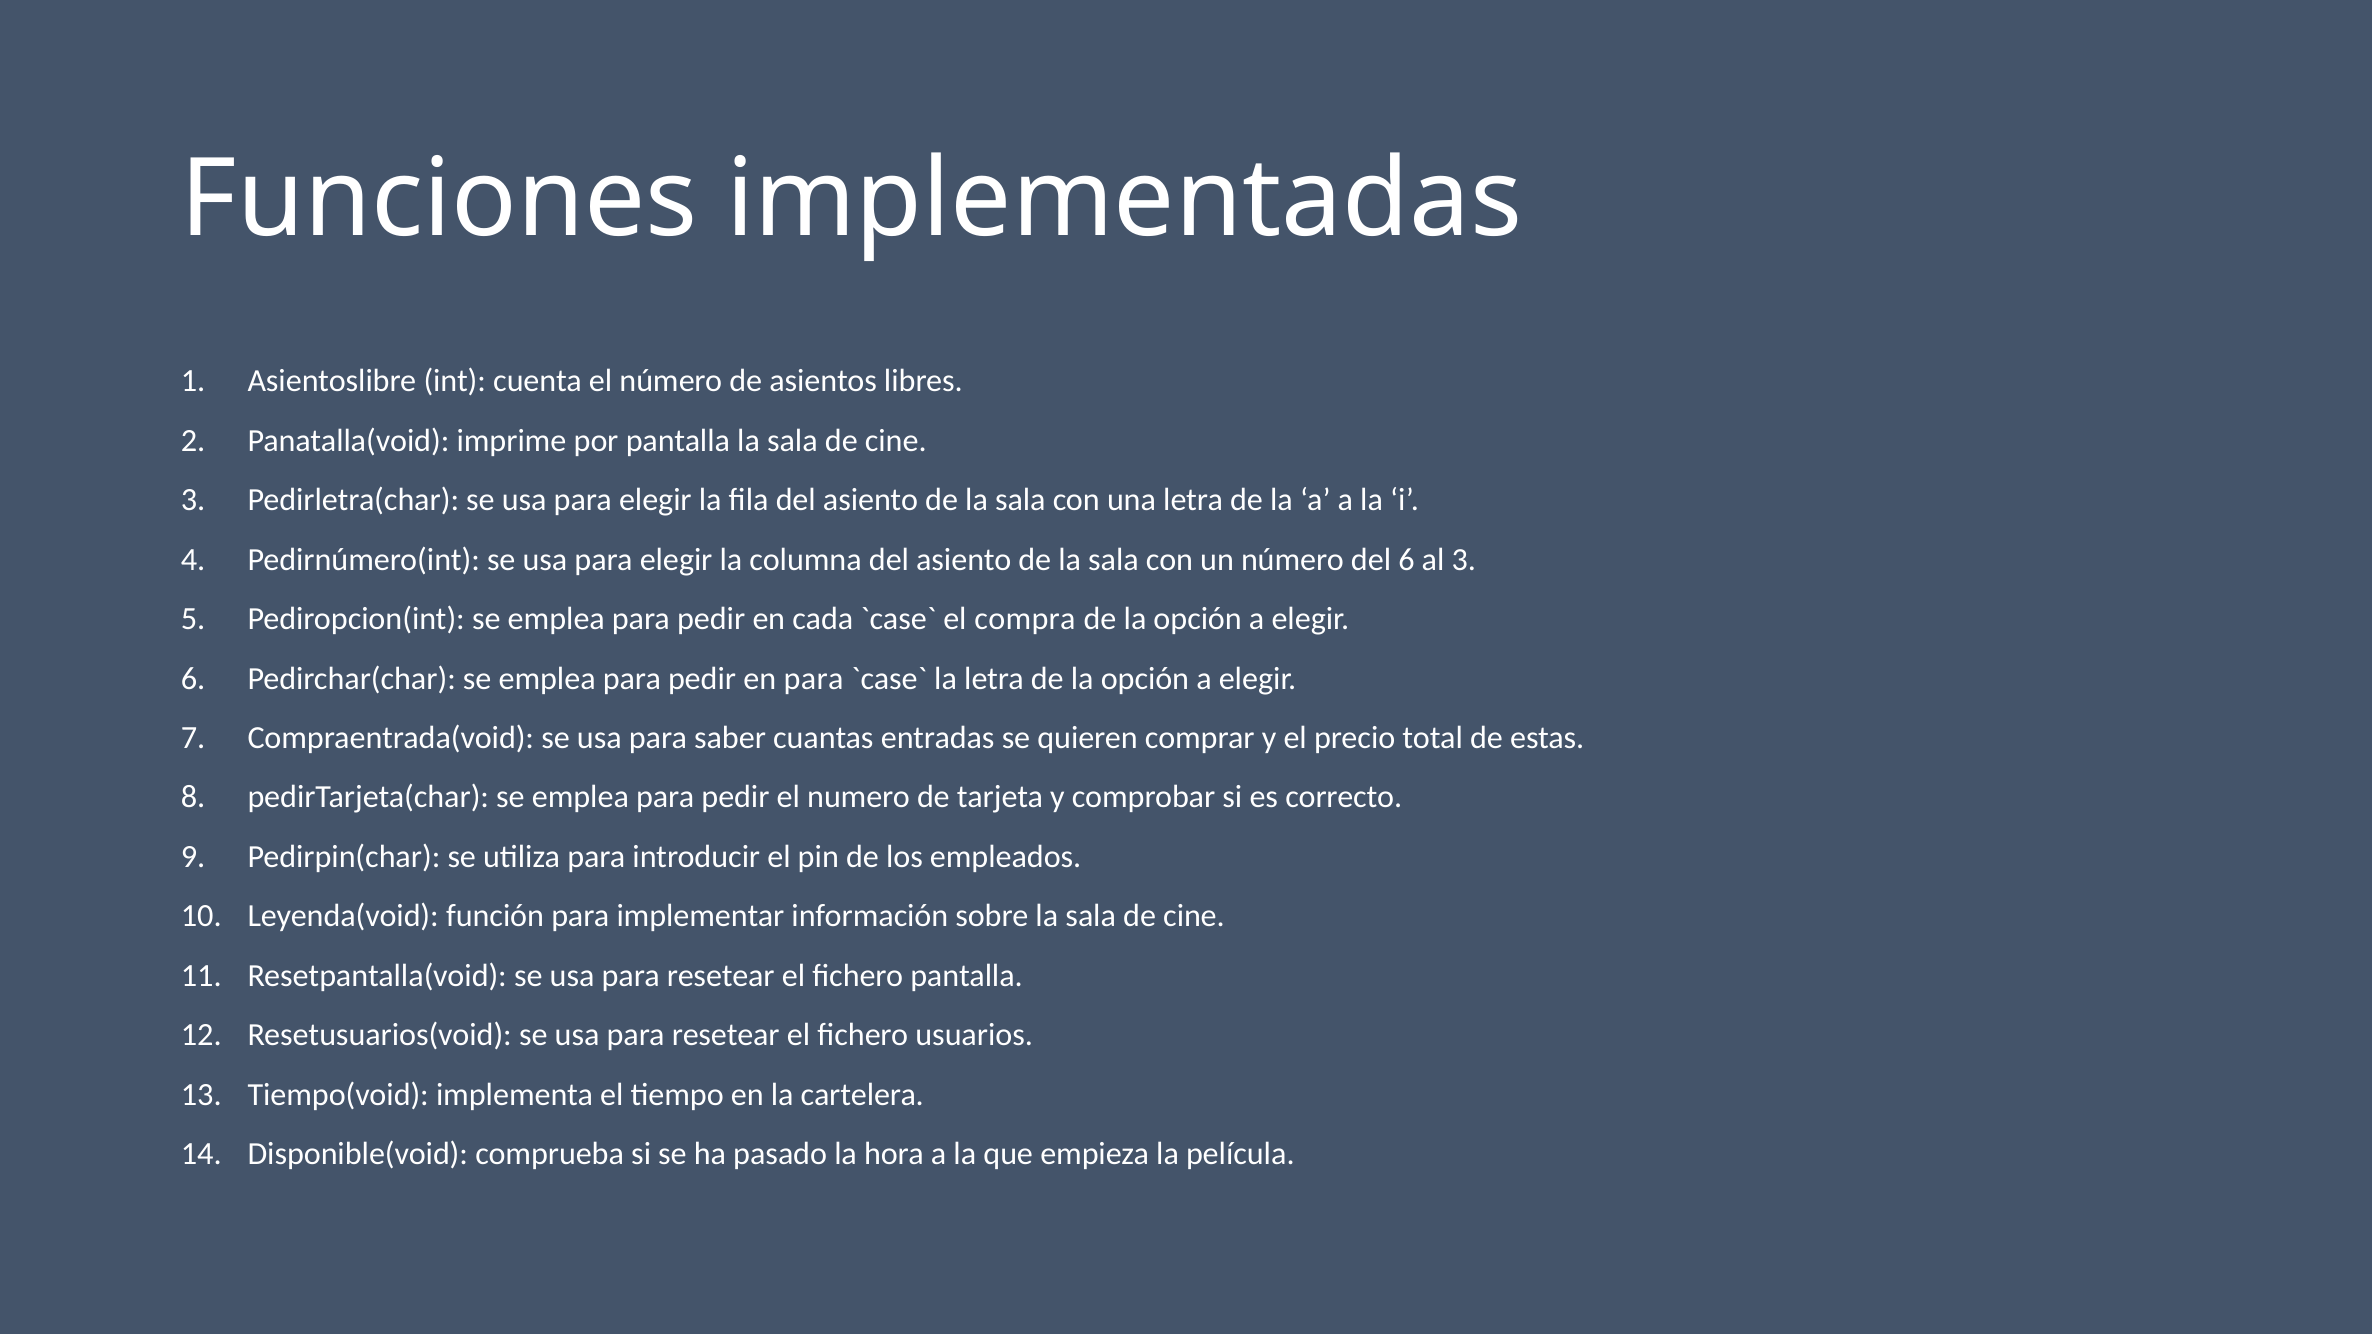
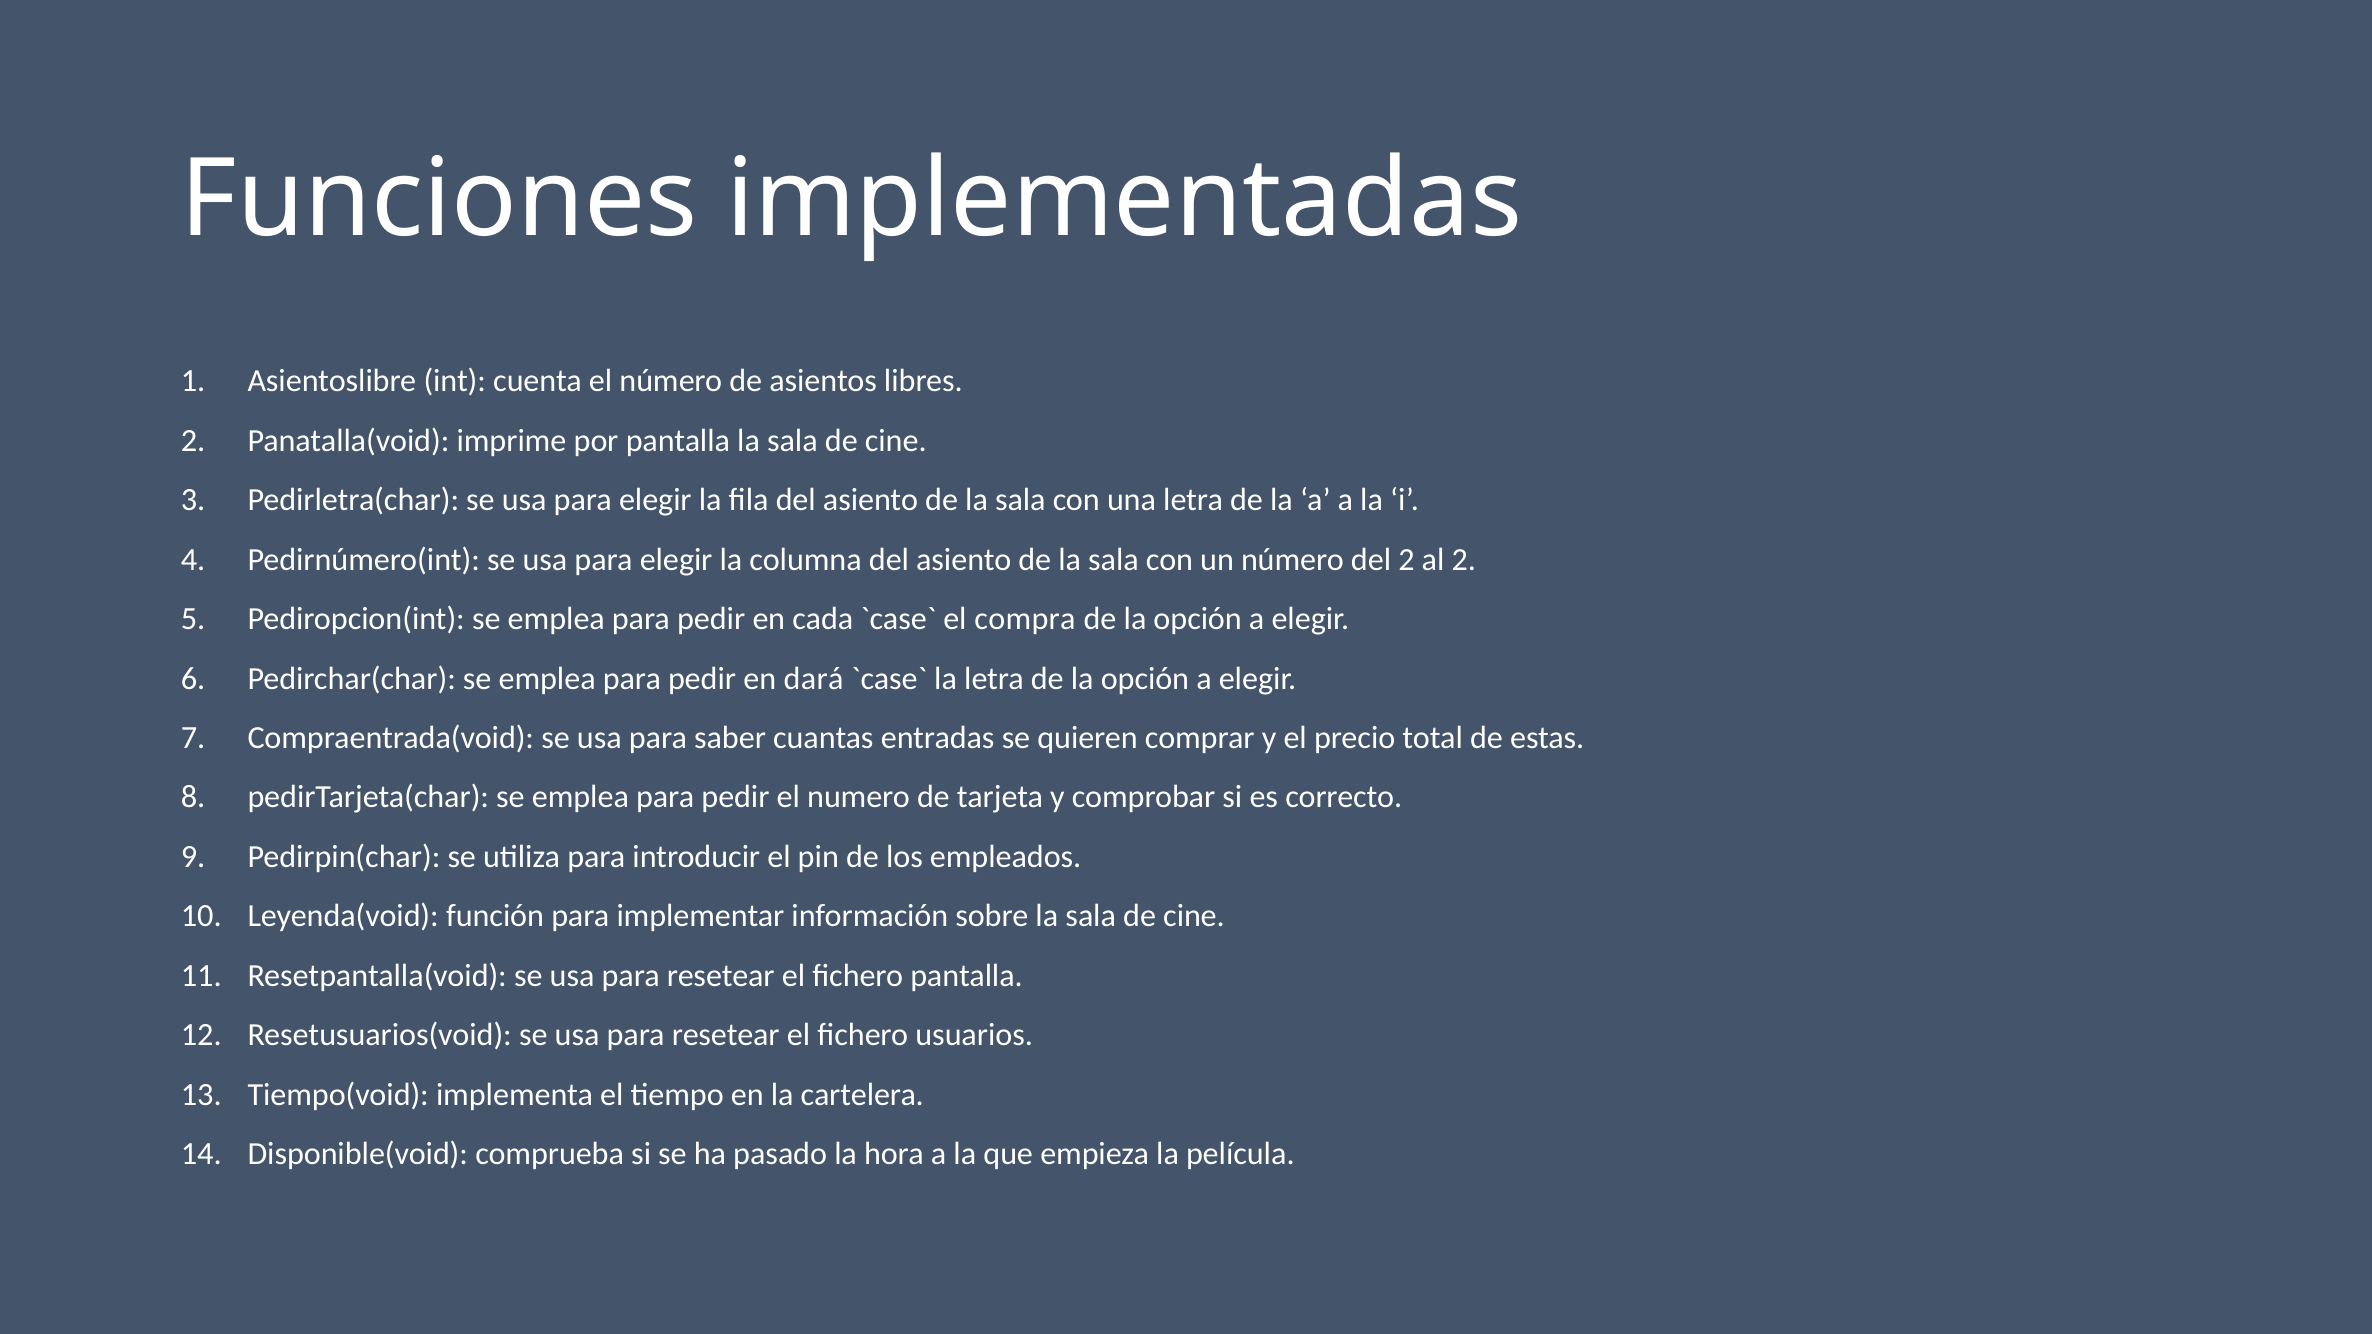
del 6: 6 -> 2
al 3: 3 -> 2
en para: para -> dará
